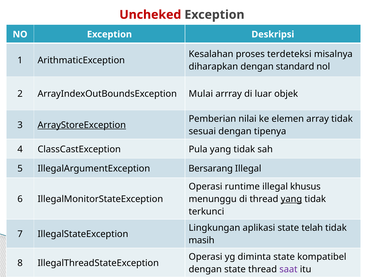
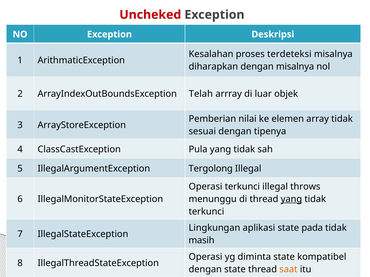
dengan standard: standard -> misalnya
Mulai: Mulai -> Telah
ArrayStoreException underline: present -> none
Bersarang: Bersarang -> Tergolong
Operasi runtime: runtime -> terkunci
khusus: khusus -> throws
telah: telah -> pada
saat colour: purple -> orange
